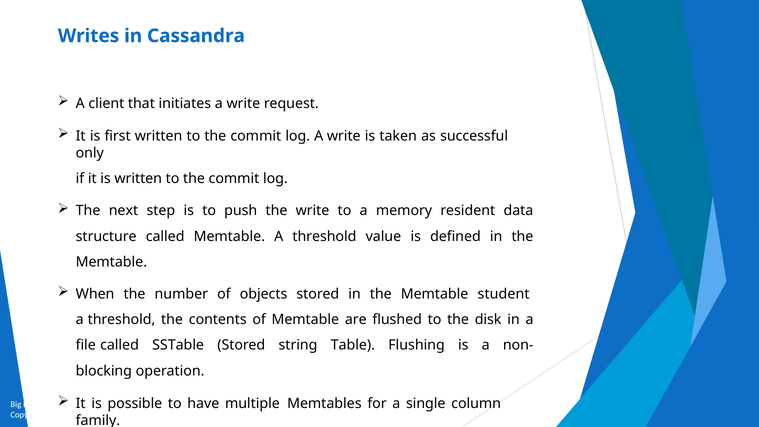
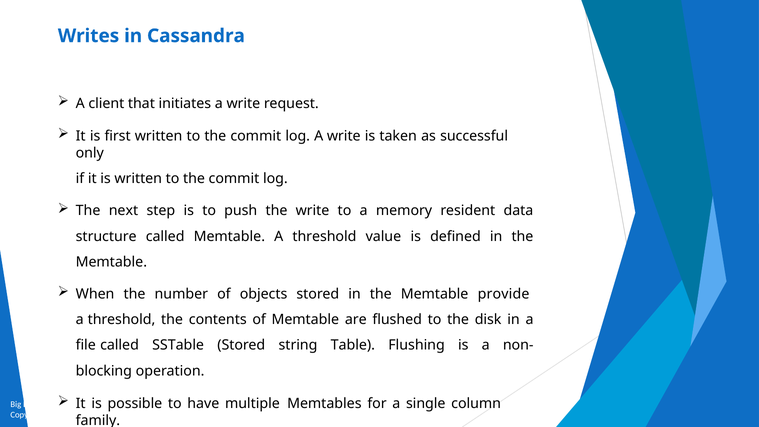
student: student -> provide
